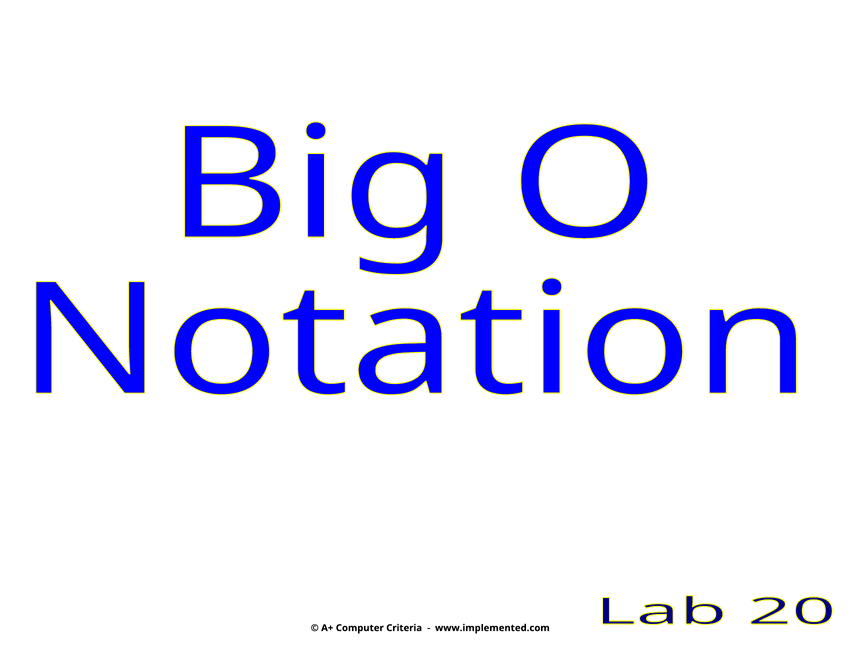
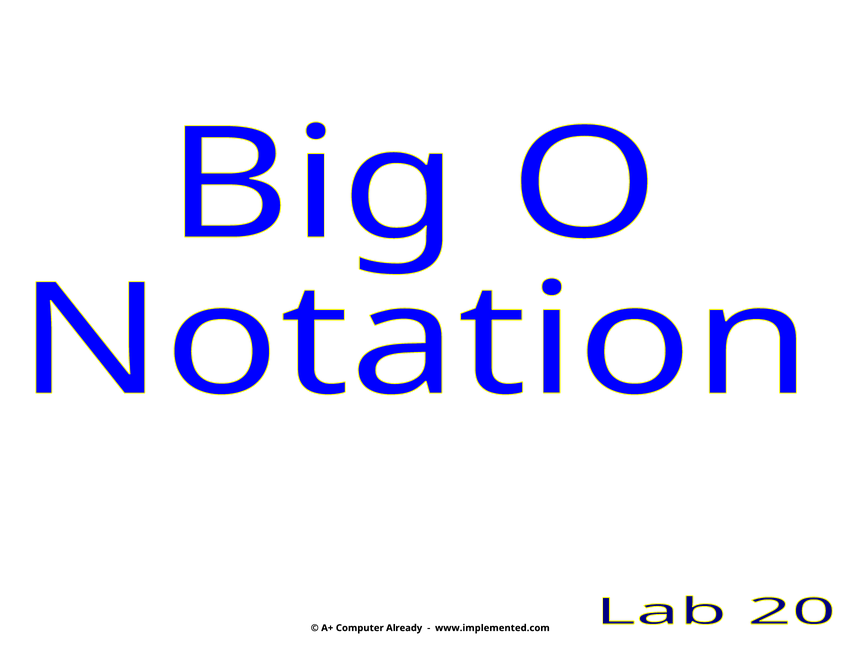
Criteria: Criteria -> Already
